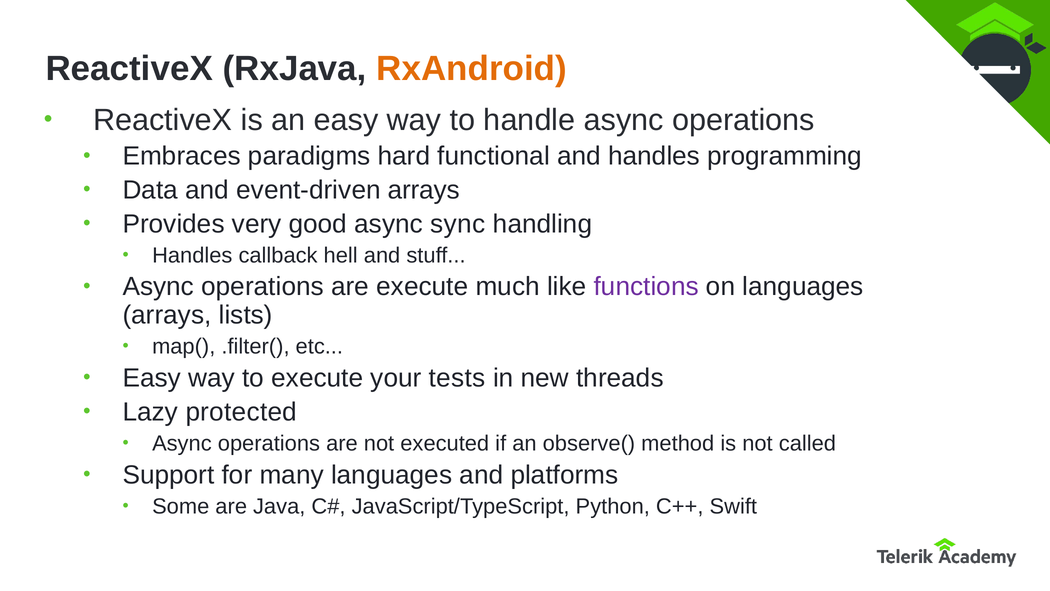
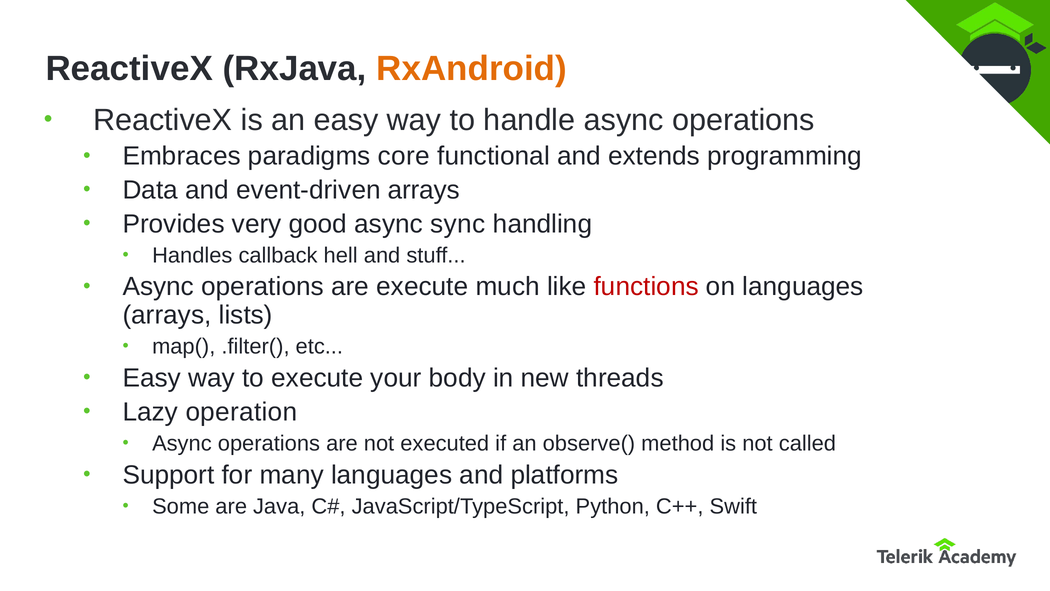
hard: hard -> core
and handles: handles -> extends
functions colour: purple -> red
tests: tests -> body
protected: protected -> operation
